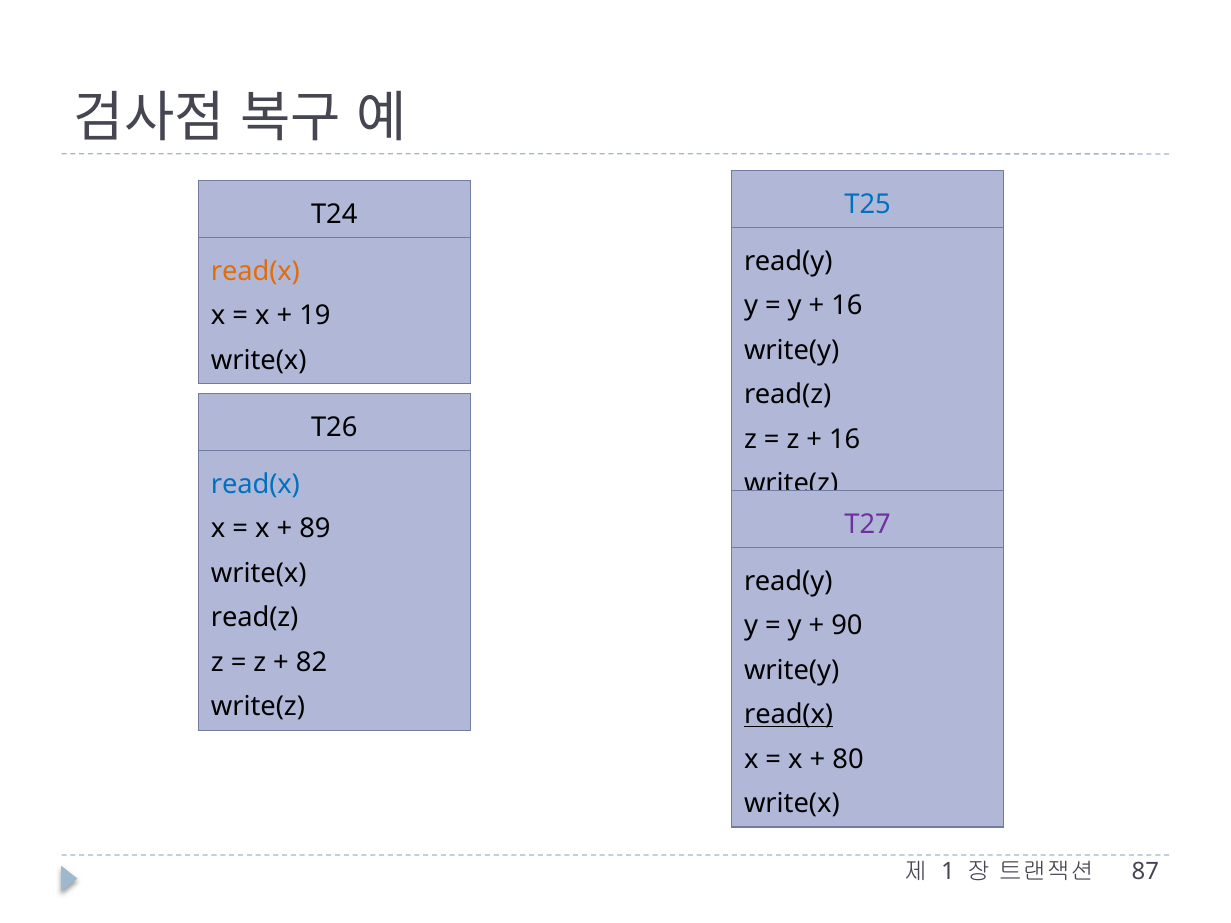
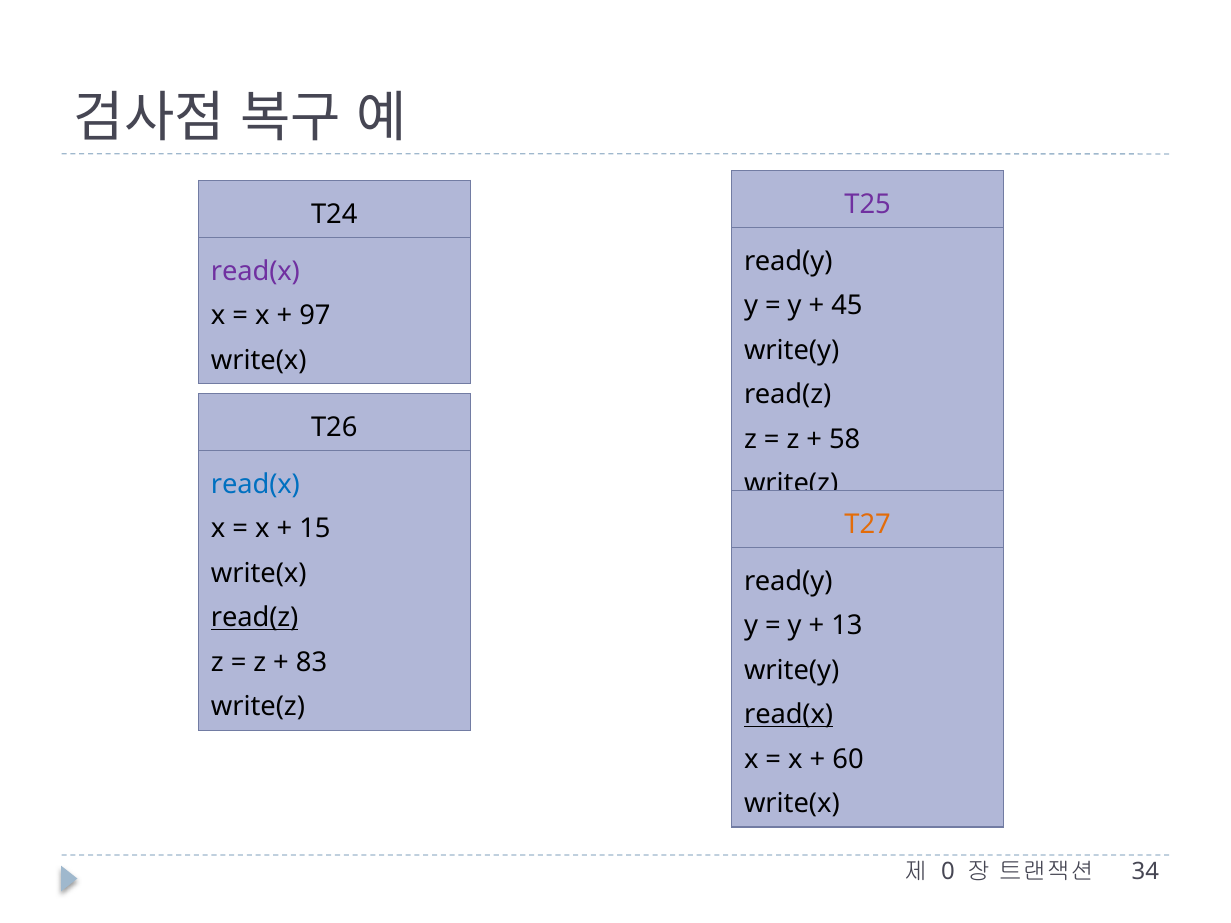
T25 colour: blue -> purple
read(x at (255, 271) colour: orange -> purple
16 at (847, 306): 16 -> 45
19: 19 -> 97
16 at (845, 440): 16 -> 58
T27 colour: purple -> orange
89: 89 -> 15
read(z at (255, 618) underline: none -> present
90: 90 -> 13
82: 82 -> 83
80: 80 -> 60
1: 1 -> 0
87: 87 -> 34
